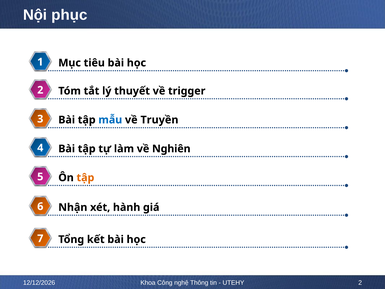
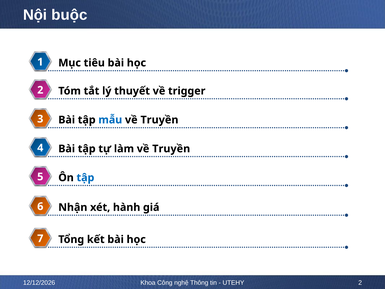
phục: phục -> buộc
làm về Nghiên: Nghiên -> Truyền
tập at (85, 178) colour: orange -> blue
